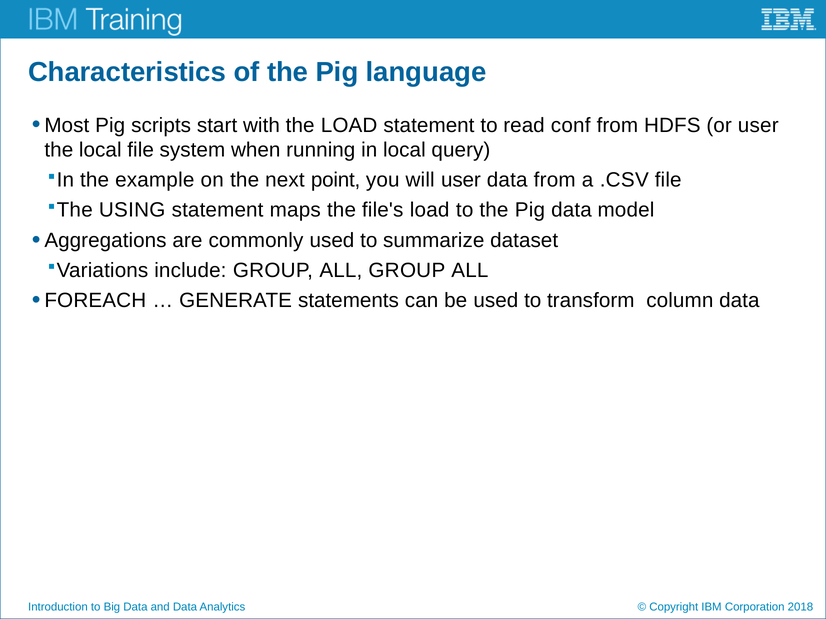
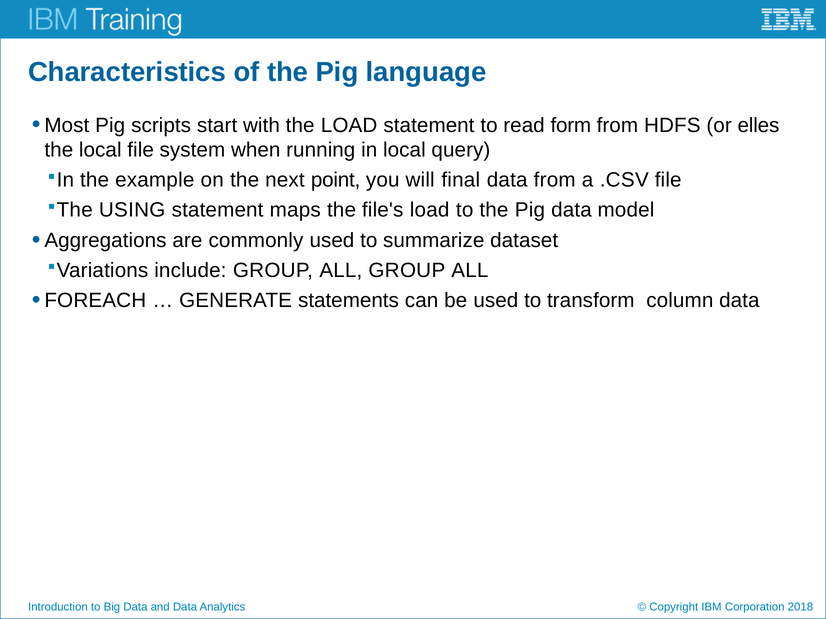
conf: conf -> form
or user: user -> elles
will user: user -> final
